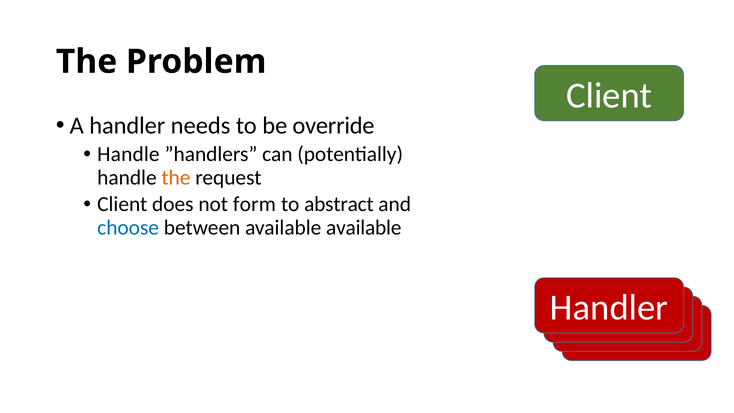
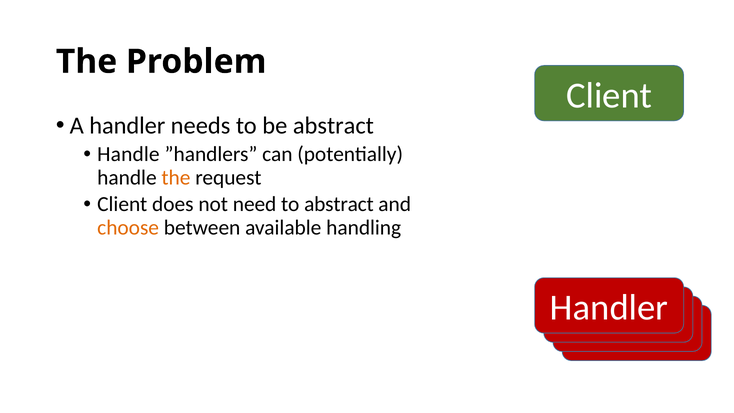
be override: override -> abstract
form: form -> need
choose colour: blue -> orange
available available: available -> handling
